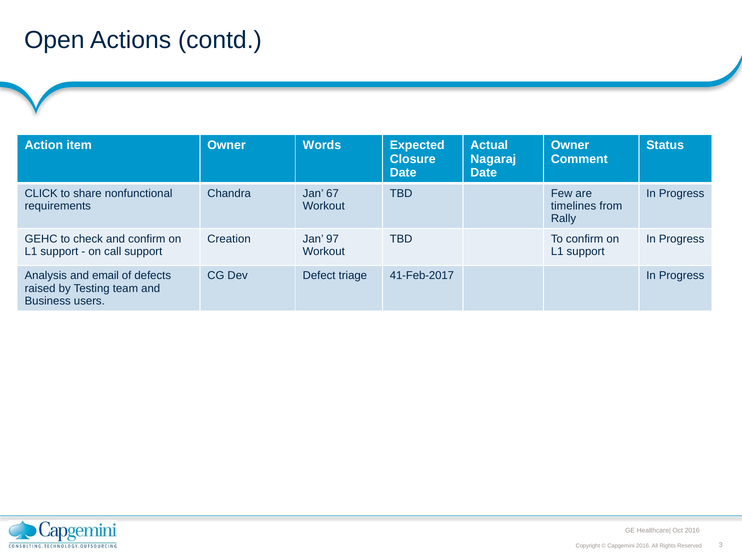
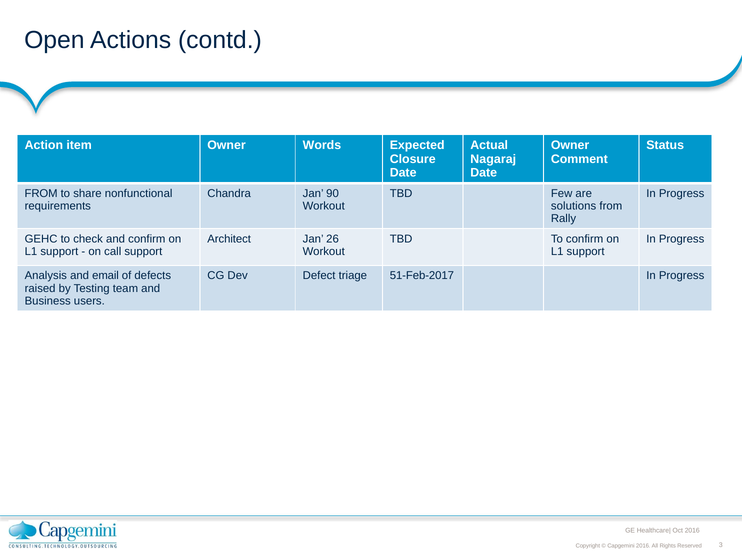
CLICK at (41, 194): CLICK -> FROM
67: 67 -> 90
timelines: timelines -> solutions
Creation: Creation -> Architect
97: 97 -> 26
41-Feb-2017: 41-Feb-2017 -> 51-Feb-2017
